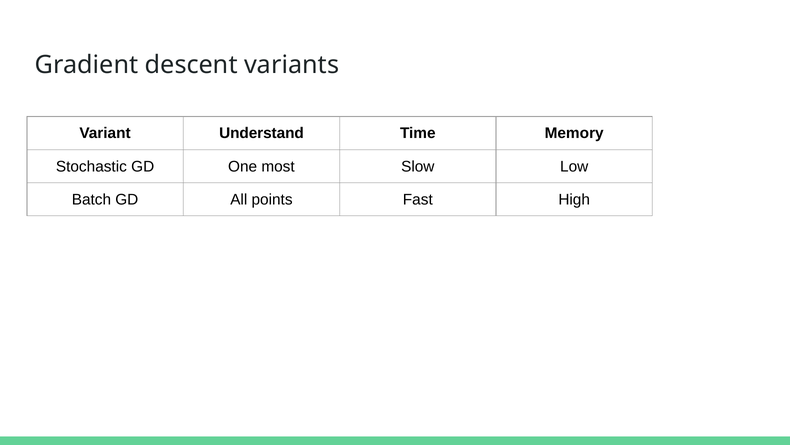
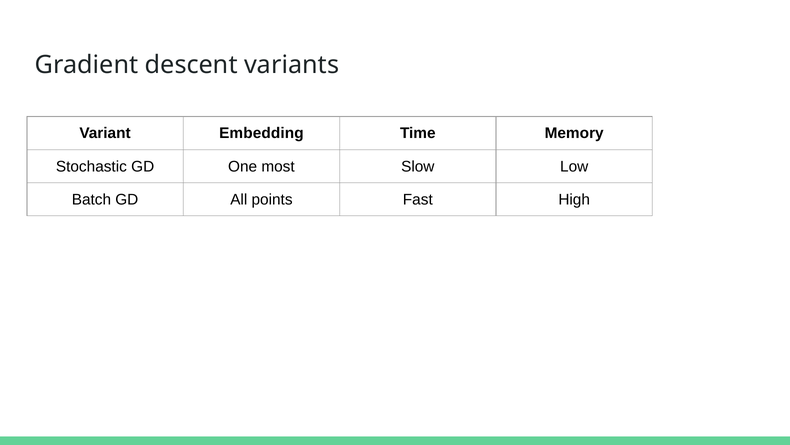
Understand: Understand -> Embedding
